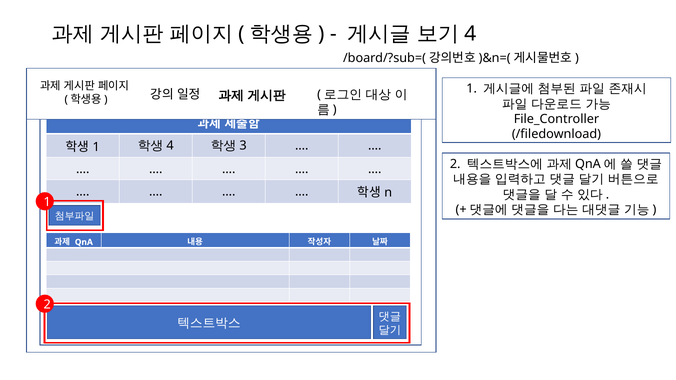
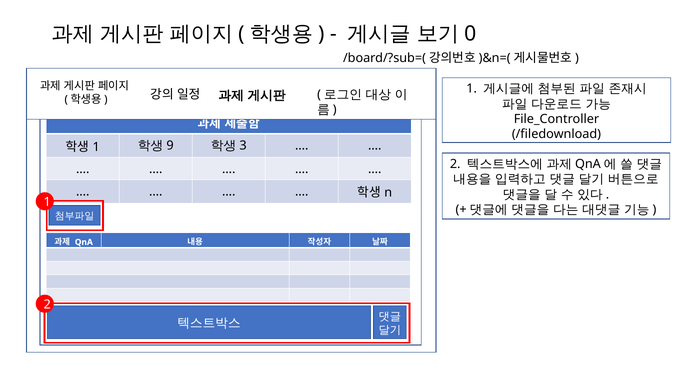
4 at (470, 34): 4 -> 0
4 at (170, 146): 4 -> 9
